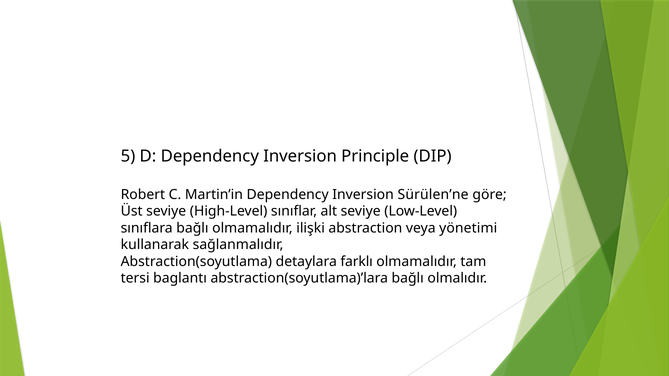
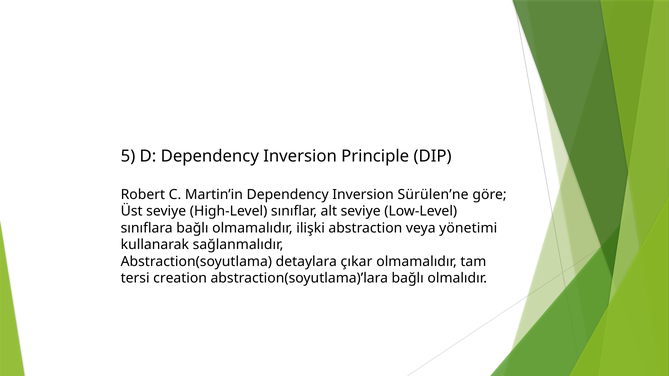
farklı: farklı -> çıkar
baglantı: baglantı -> creation
